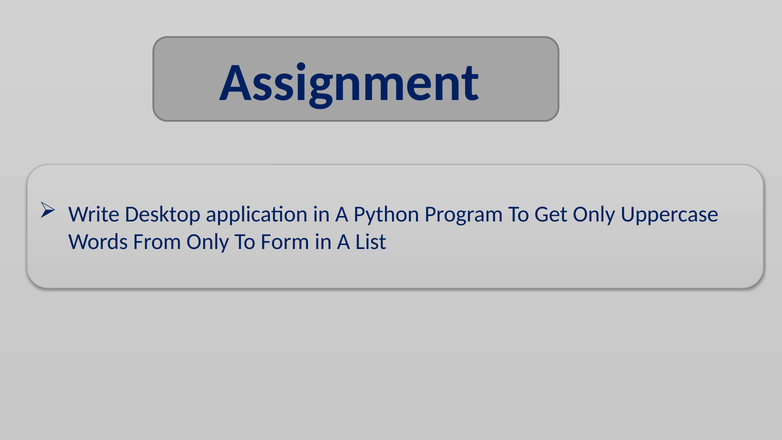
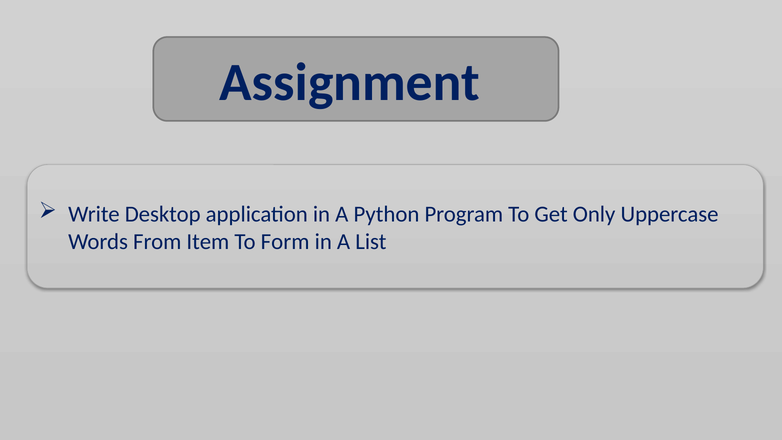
From Only: Only -> Item
